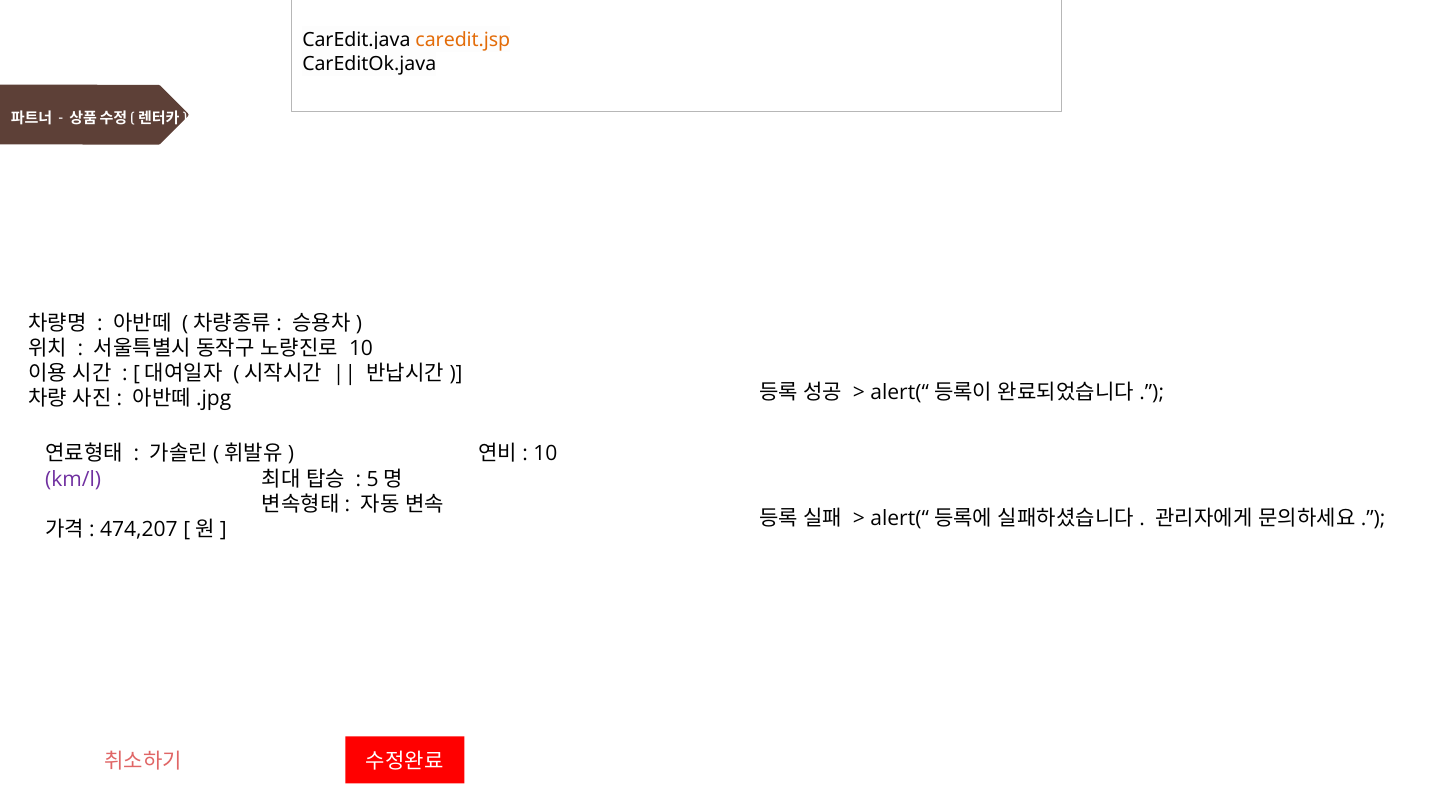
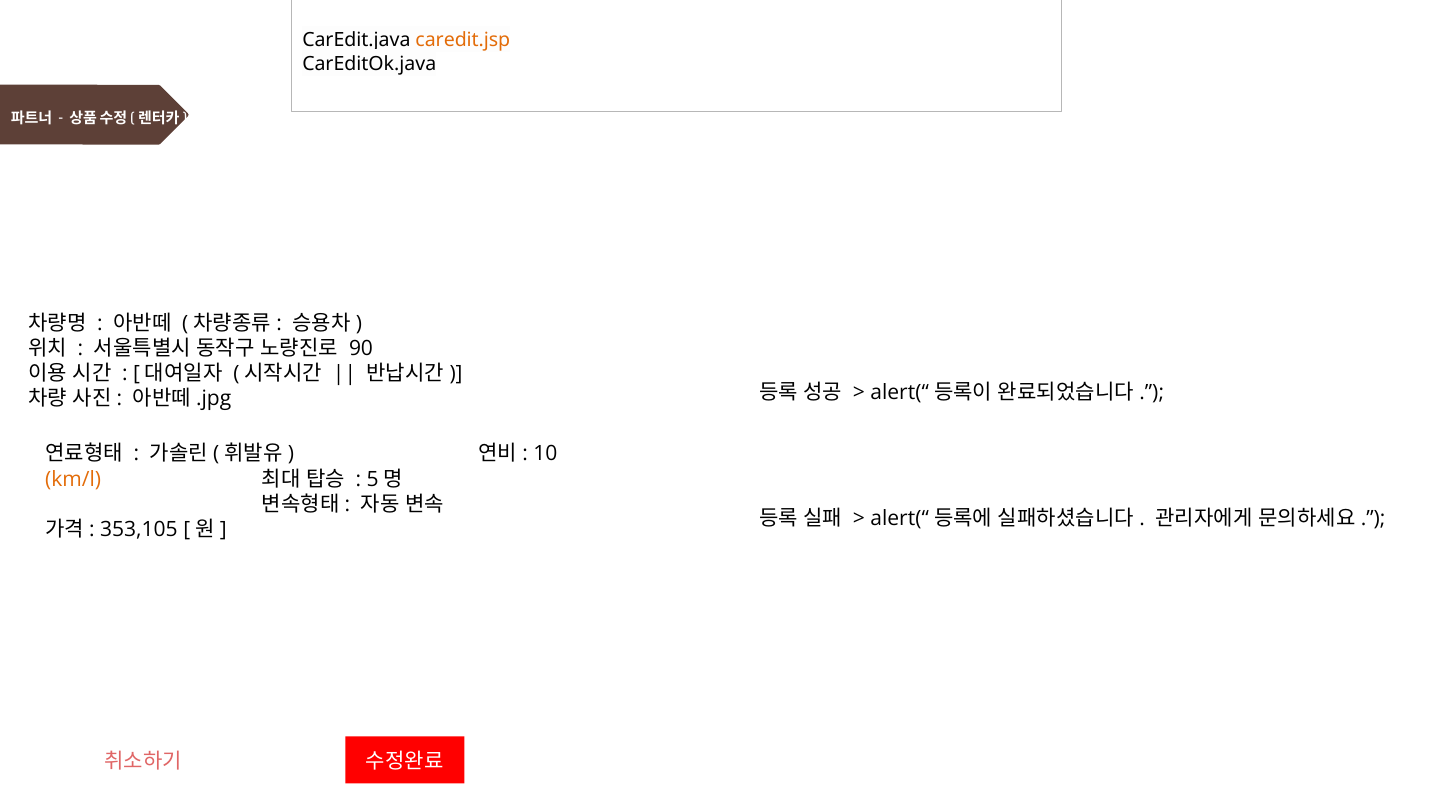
10 at (361, 349): 10 -> 90
km/l colour: purple -> orange
474,207: 474,207 -> 353,105
